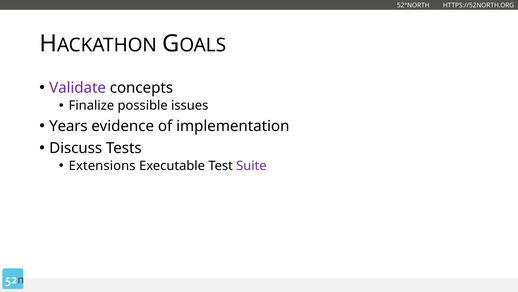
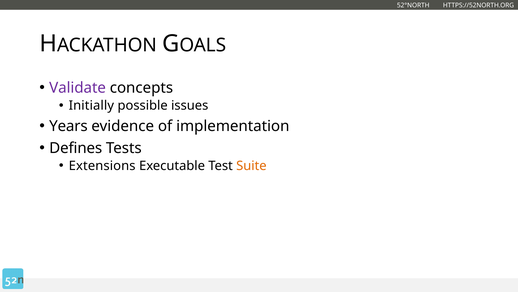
Finalize: Finalize -> Initially
Discuss: Discuss -> Defines
Suite colour: purple -> orange
